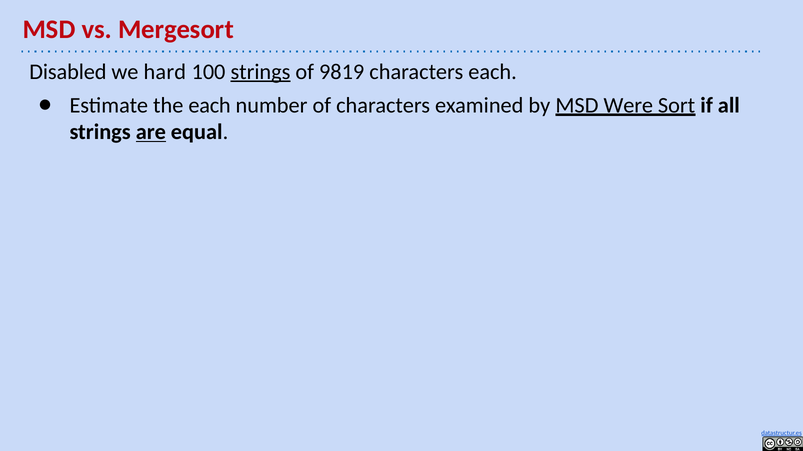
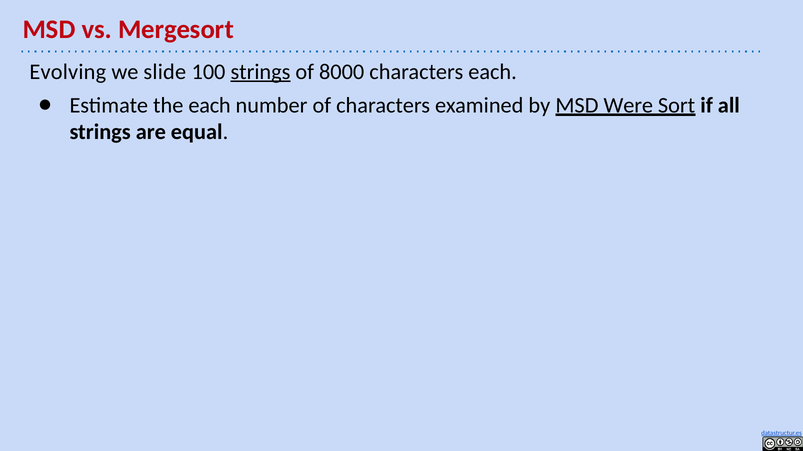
Disabled: Disabled -> Evolving
hard: hard -> slide
9819: 9819 -> 8000
are underline: present -> none
